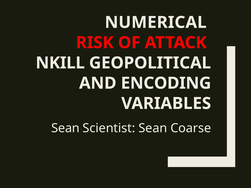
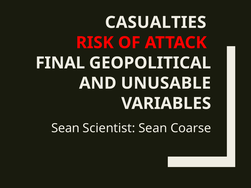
NUMERICAL: NUMERICAL -> CASUALTIES
NKILL: NKILL -> FINAL
ENCODING: ENCODING -> UNUSABLE
